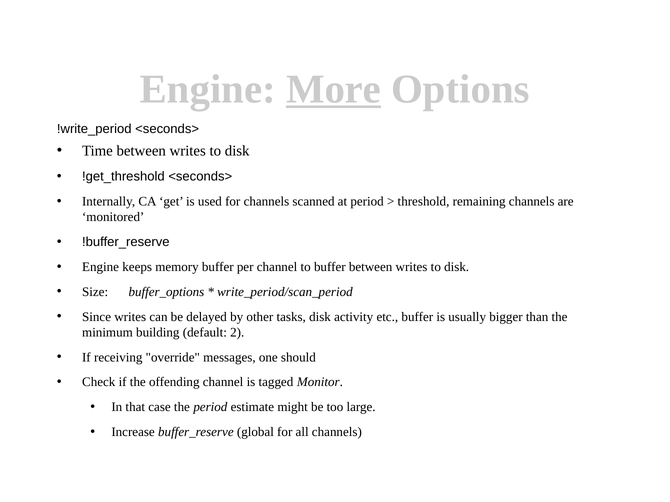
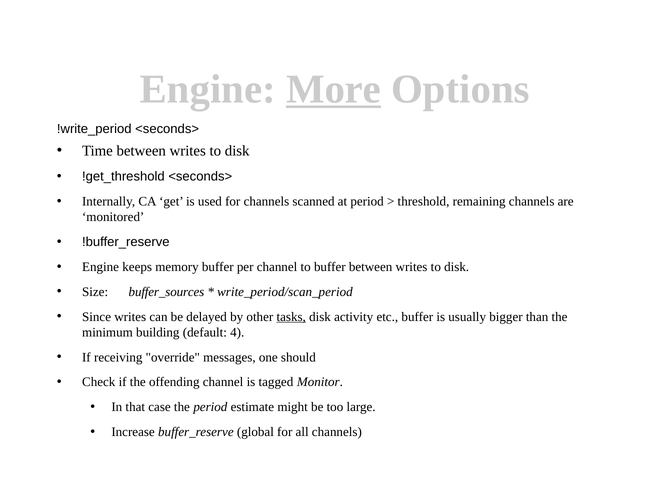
buffer_options: buffer_options -> buffer_sources
tasks underline: none -> present
2: 2 -> 4
